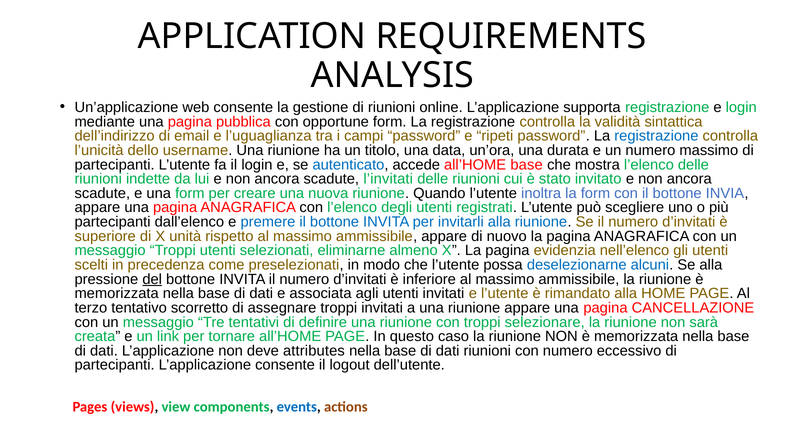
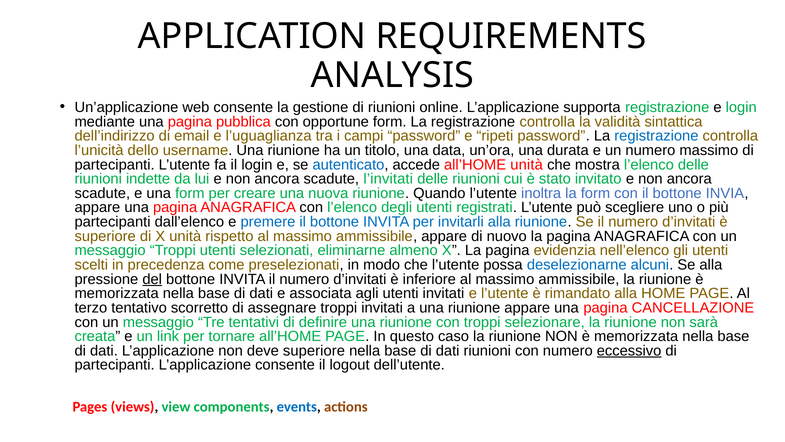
all’HOME base: base -> unità
deve attributes: attributes -> superiore
eccessivo underline: none -> present
